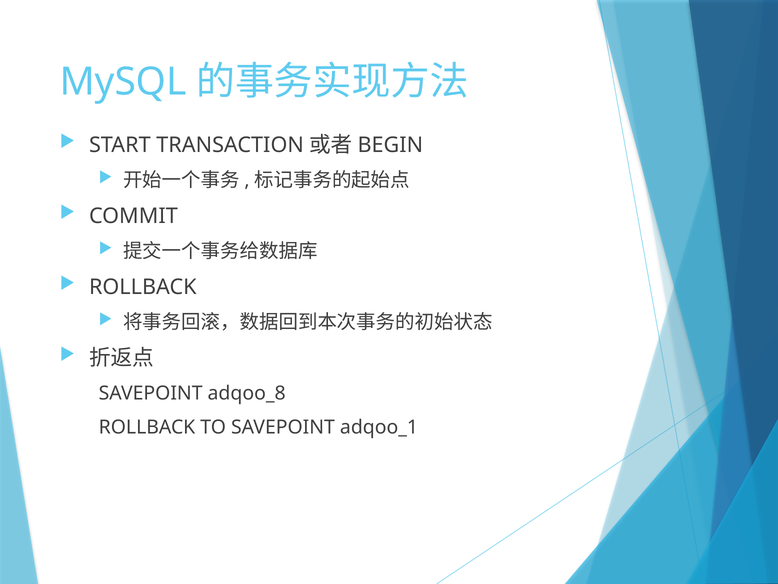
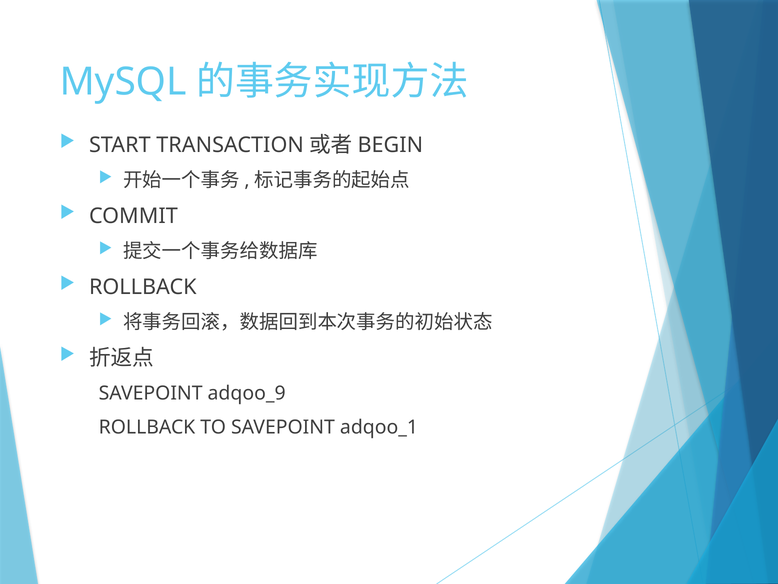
adqoo_8: adqoo_8 -> adqoo_9
